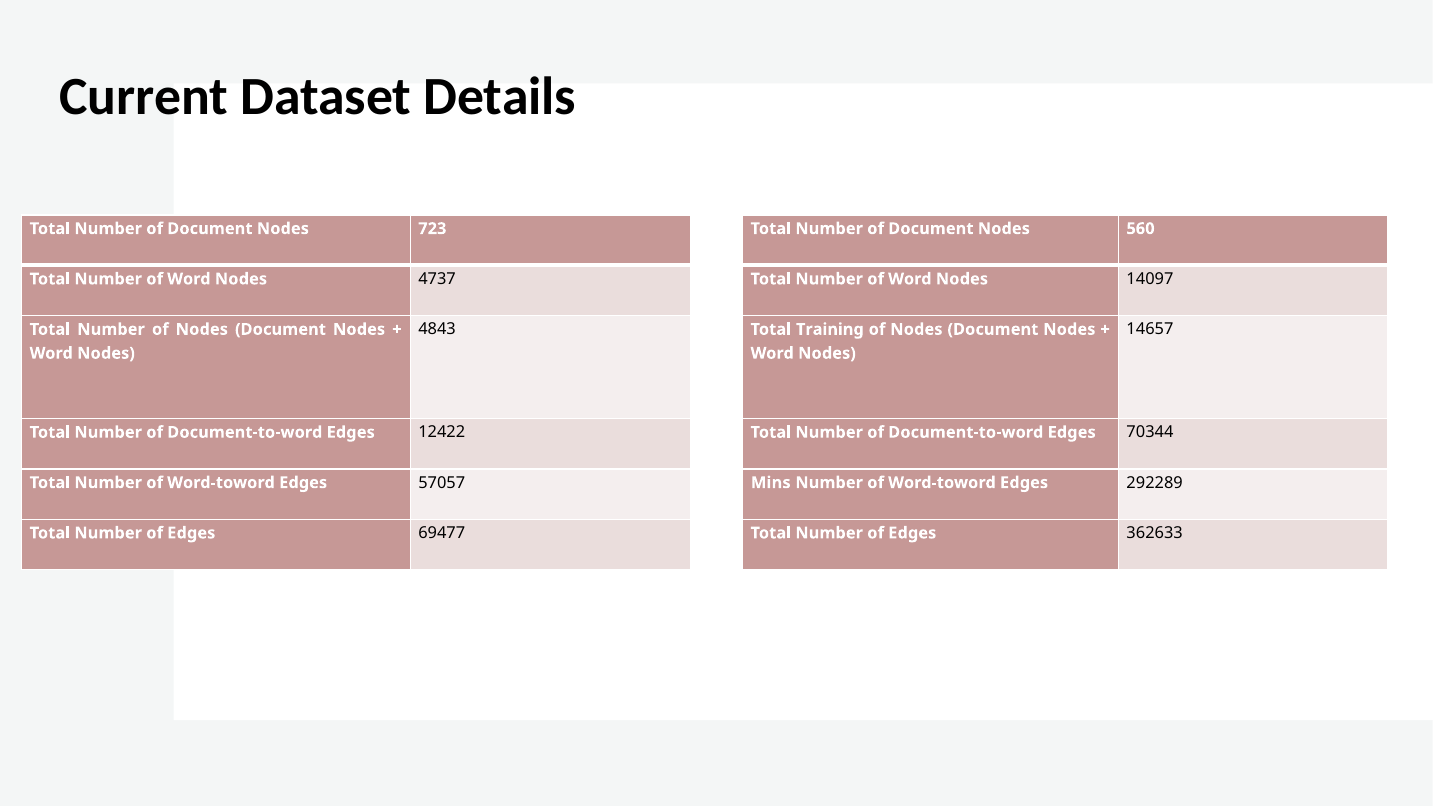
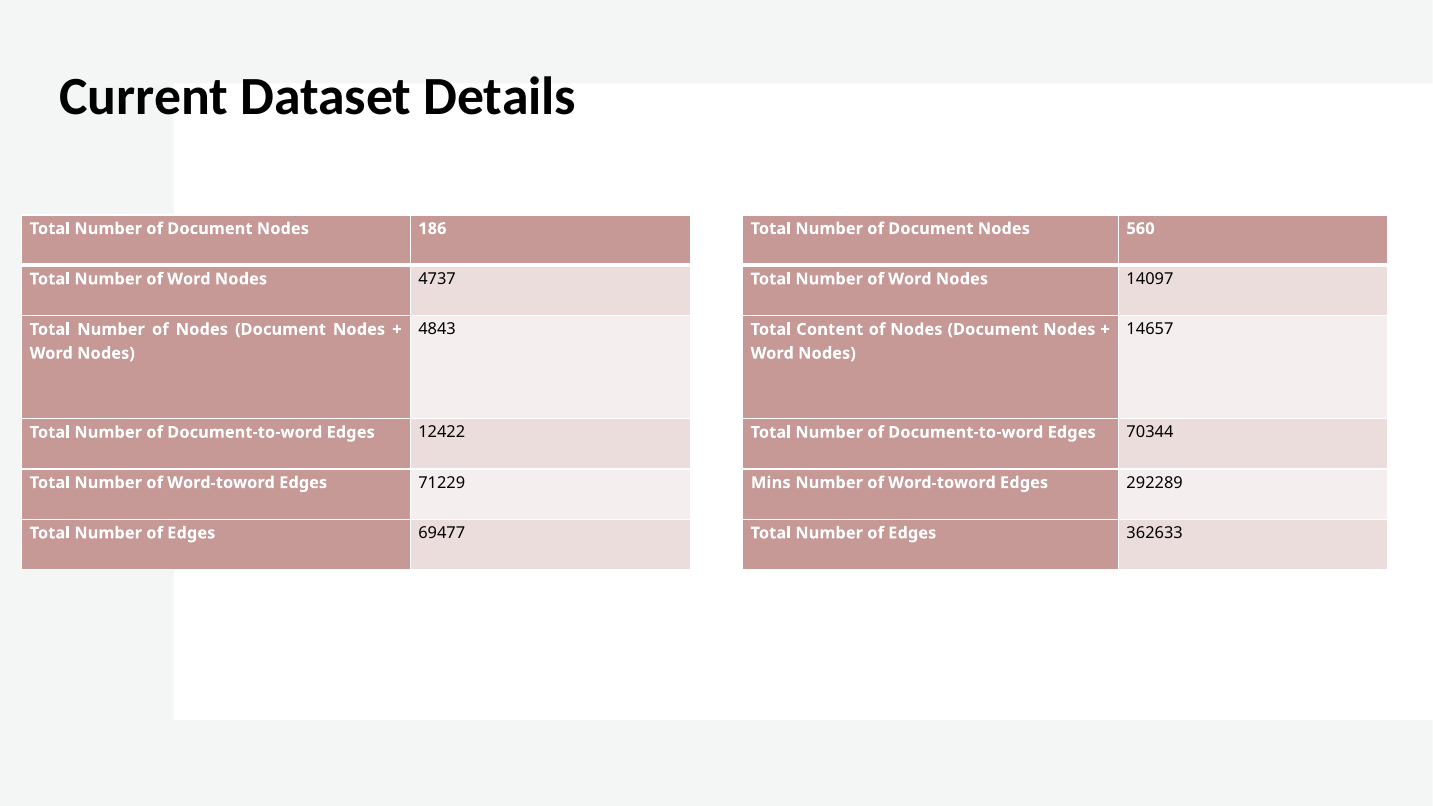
723: 723 -> 186
Training: Training -> Content
57057: 57057 -> 71229
